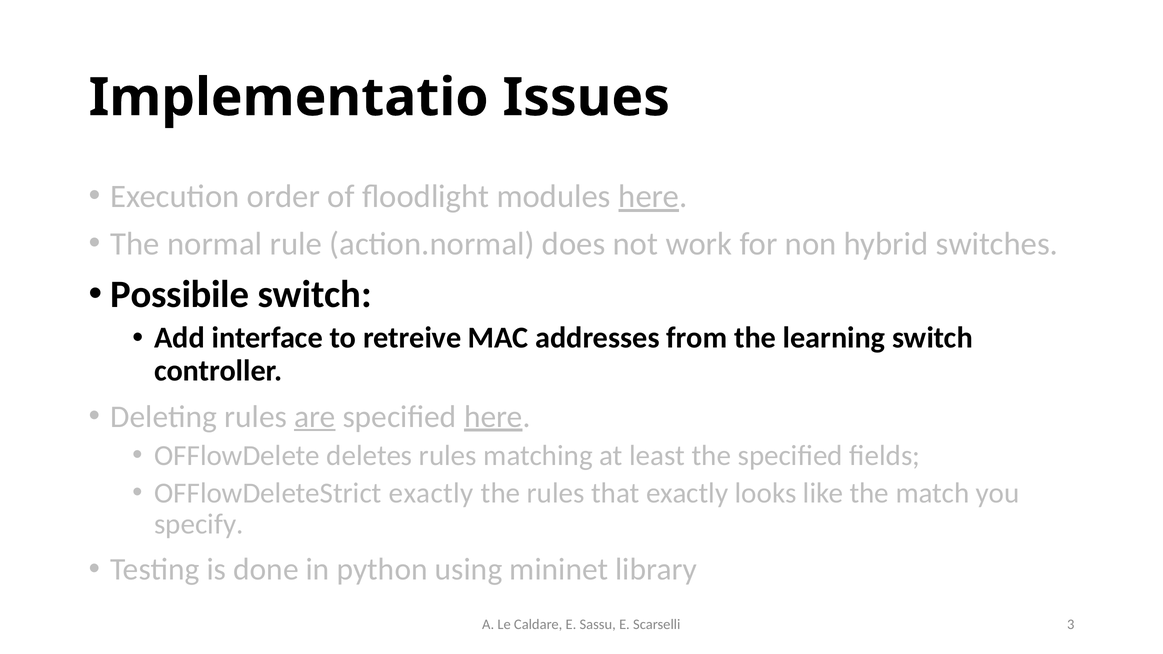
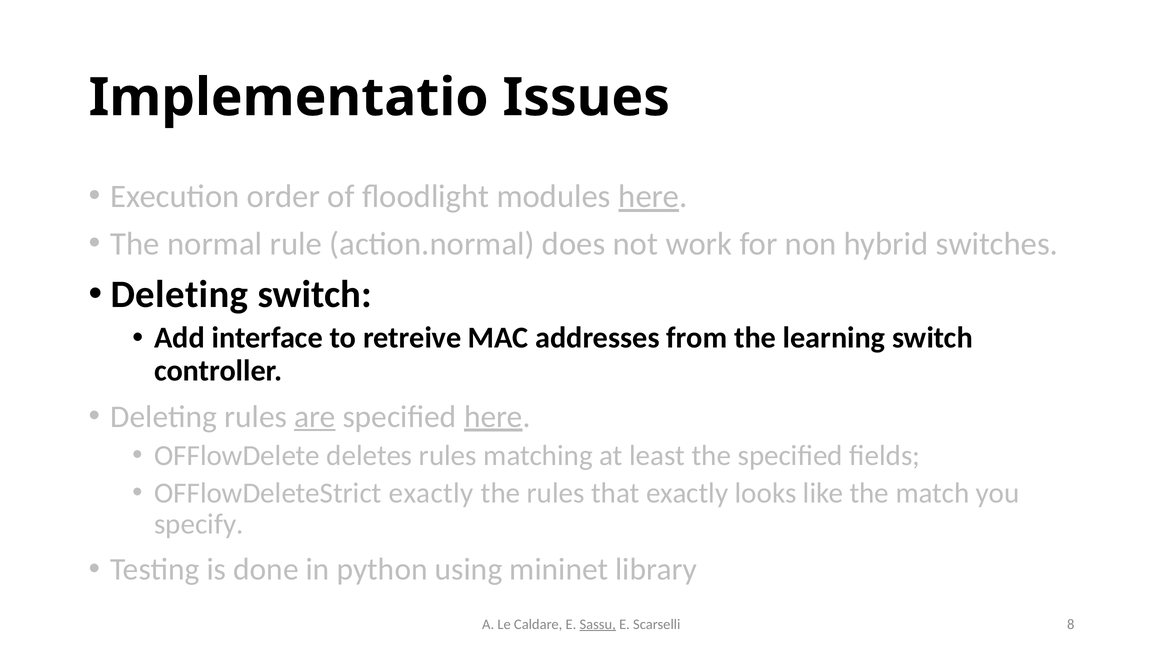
Possibile at (180, 295): Possibile -> Deleting
Sassu underline: none -> present
3: 3 -> 8
